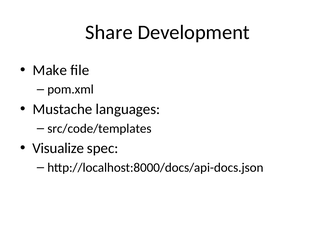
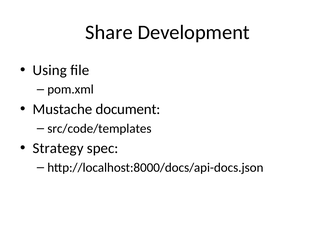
Make: Make -> Using
languages: languages -> document
Visualize: Visualize -> Strategy
